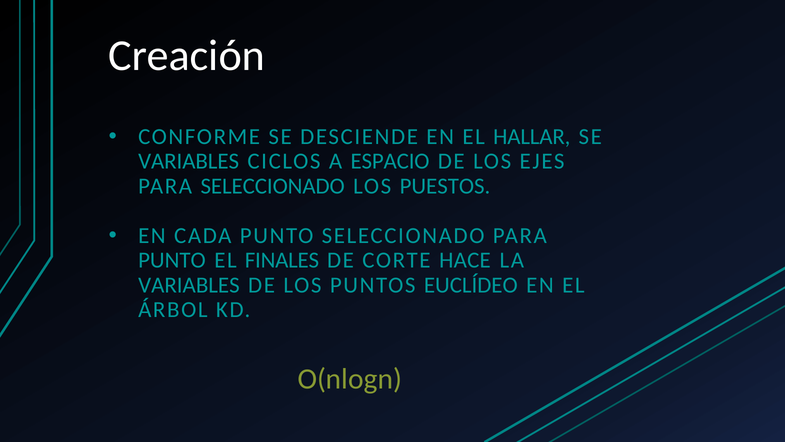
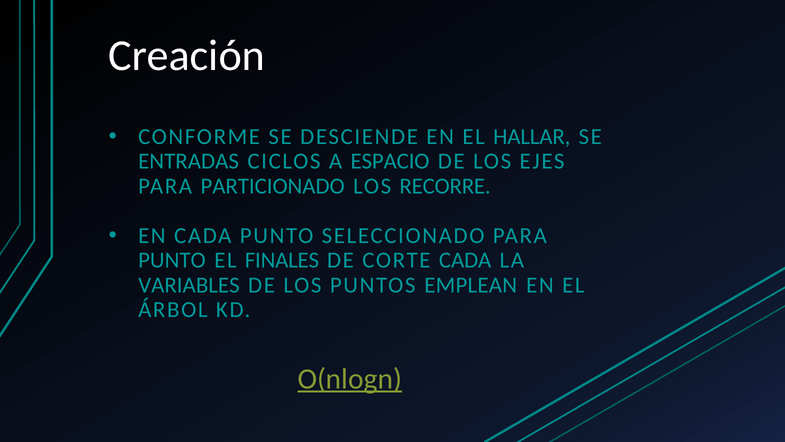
VARIABLES at (189, 161): VARIABLES -> ENTRADAS
PARA SELECCIONADO: SELECCIONADO -> PARTICIONADO
PUESTOS: PUESTOS -> RECORRE
CORTE HACE: HACE -> CADA
EUCLÍDEO: EUCLÍDEO -> EMPLEAN
O(nlogn underline: none -> present
